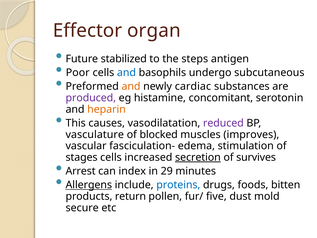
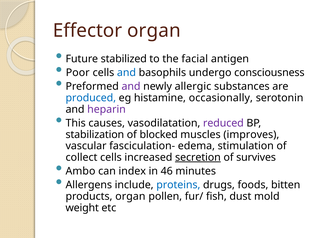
steps: steps -> facial
subcutaneous: subcutaneous -> consciousness
and at (131, 86) colour: orange -> purple
cardiac: cardiac -> allergic
produced colour: purple -> blue
concomitant: concomitant -> occasionally
heparin colour: orange -> purple
vasculature: vasculature -> stabilization
stages: stages -> collect
Arrest: Arrest -> Ambo
29: 29 -> 46
Allergens underline: present -> none
products return: return -> organ
five: five -> fish
secure: secure -> weight
